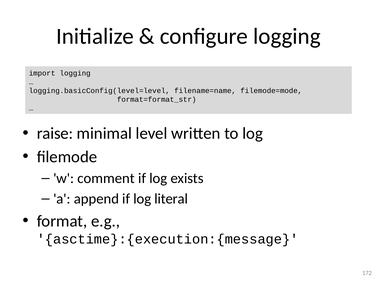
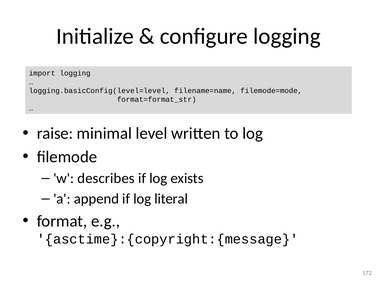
comment: comment -> describes
asctime}:{execution:{message: asctime}:{execution:{message -> asctime}:{copyright:{message
